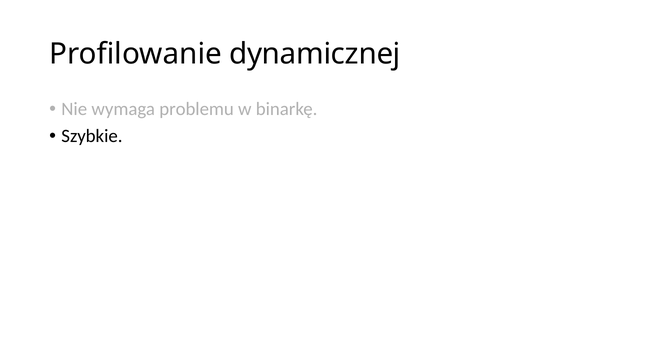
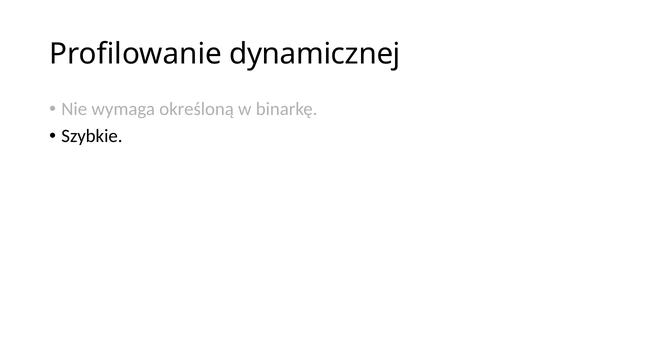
problemu: problemu -> określoną
